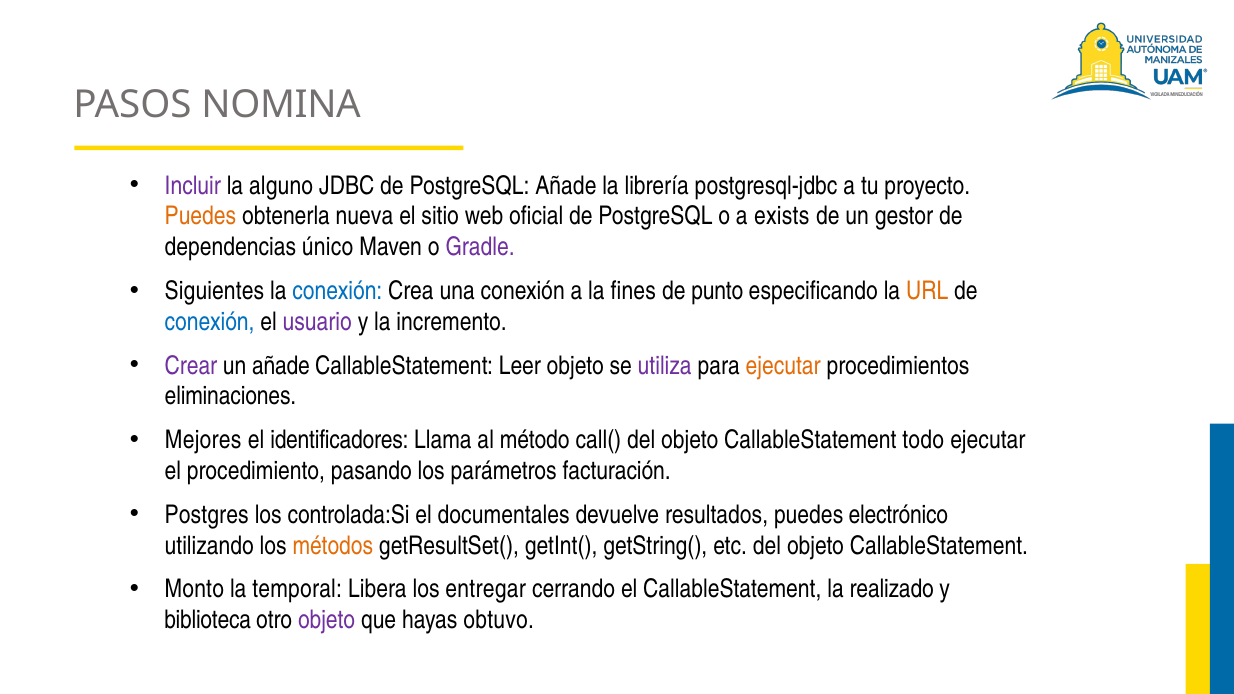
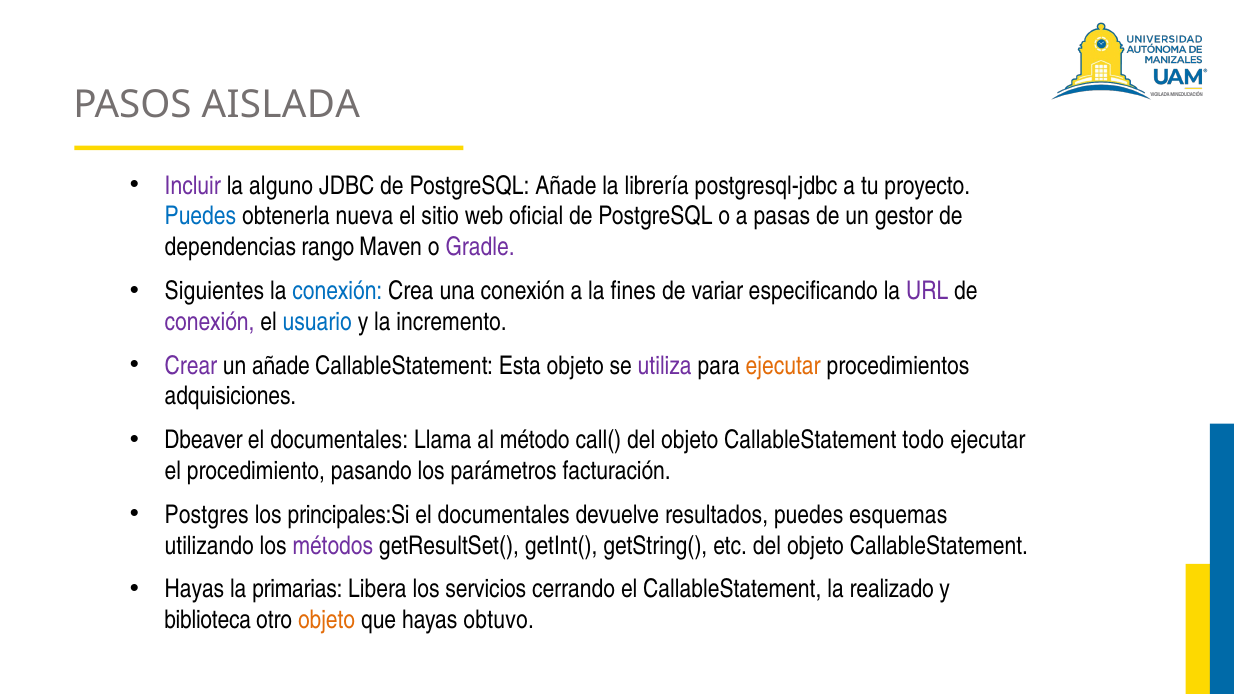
NOMINA: NOMINA -> AISLADA
Puedes at (200, 217) colour: orange -> blue
exists: exists -> pasas
único: único -> rango
punto: punto -> variar
URL colour: orange -> purple
conexión at (210, 322) colour: blue -> purple
usuario colour: purple -> blue
Leer: Leer -> Esta
eliminaciones: eliminaciones -> adquisiciones
Mejores: Mejores -> Dbeaver
identificadores at (339, 440): identificadores -> documentales
controlada:Si: controlada:Si -> principales:Si
electrónico: electrónico -> esquemas
métodos colour: orange -> purple
Monto at (194, 589): Monto -> Hayas
temporal: temporal -> primarias
entregar: entregar -> servicios
objeto at (327, 620) colour: purple -> orange
